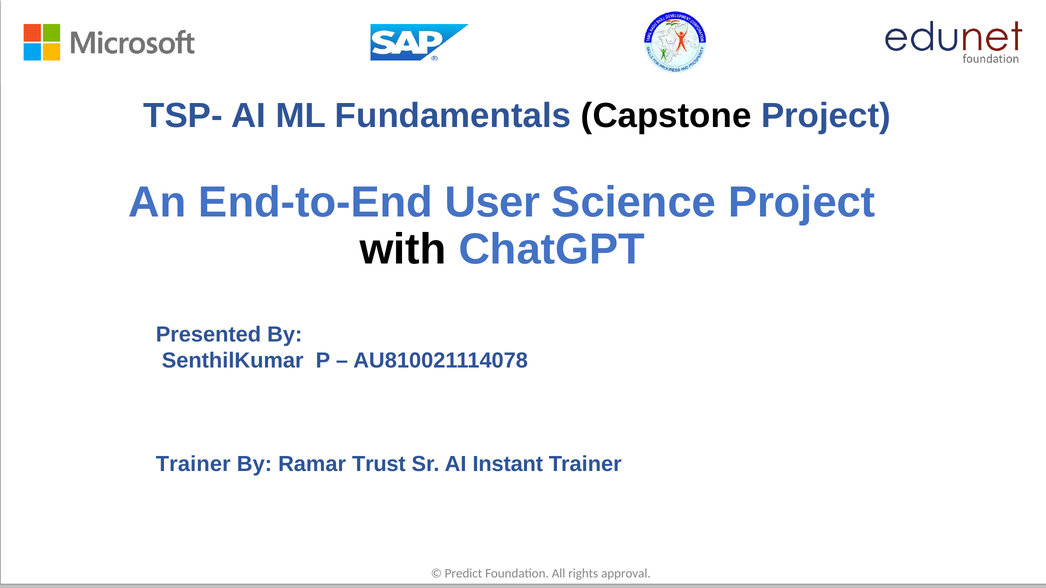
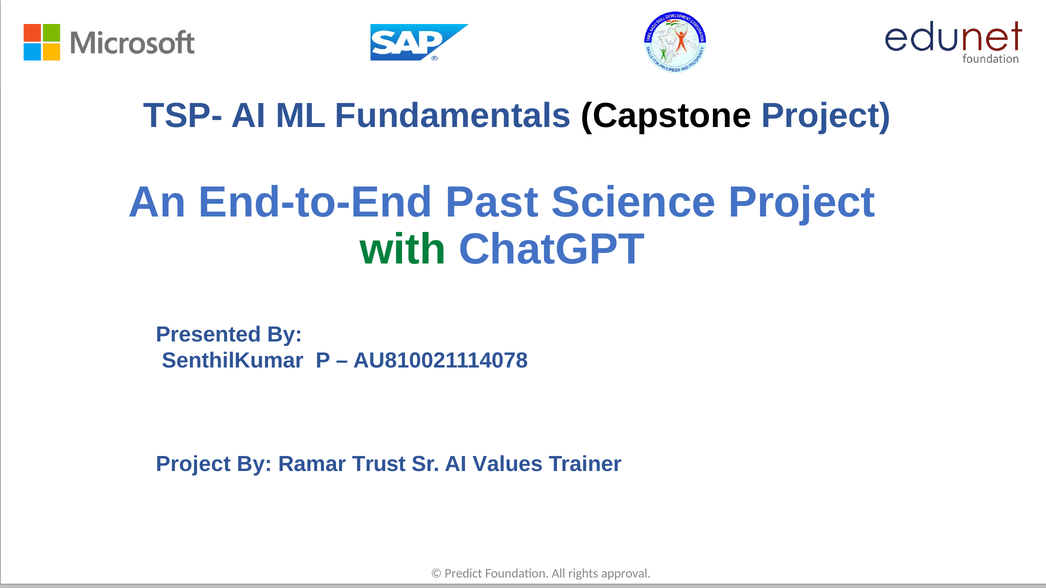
User: User -> Past
with colour: black -> green
Trainer at (193, 464): Trainer -> Project
Instant: Instant -> Values
